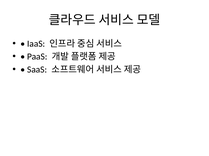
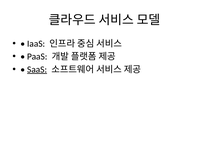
SaaS underline: none -> present
